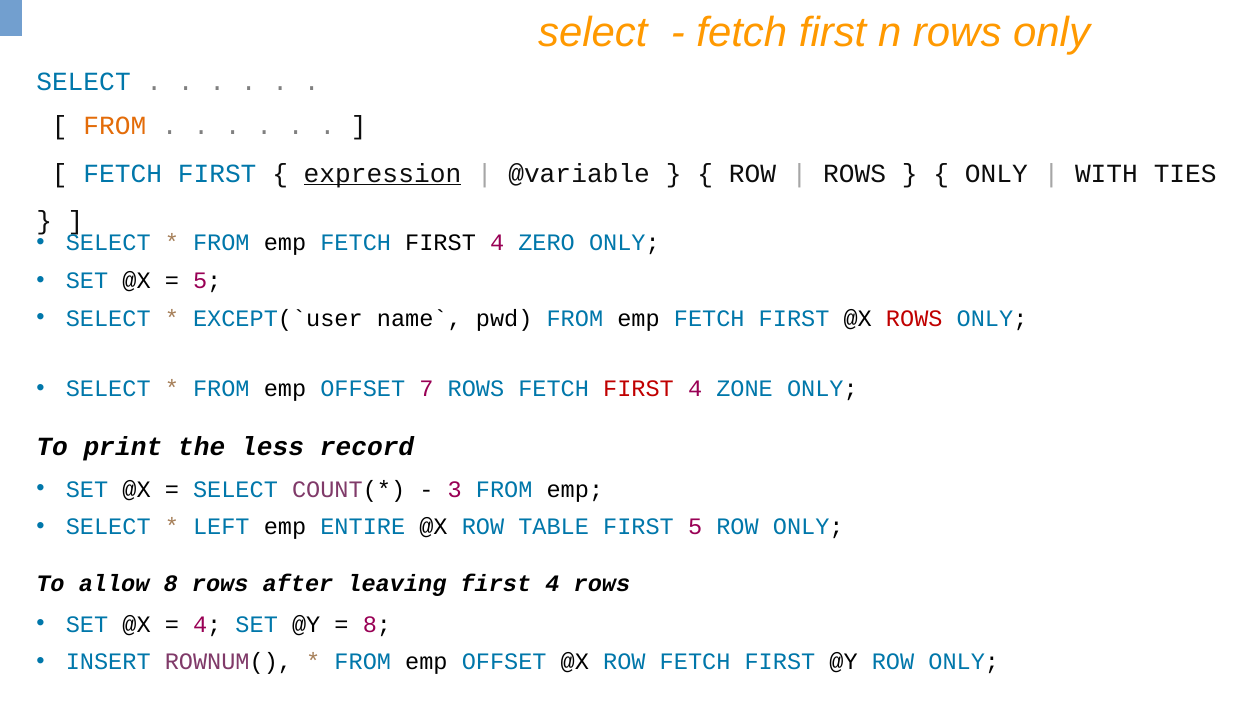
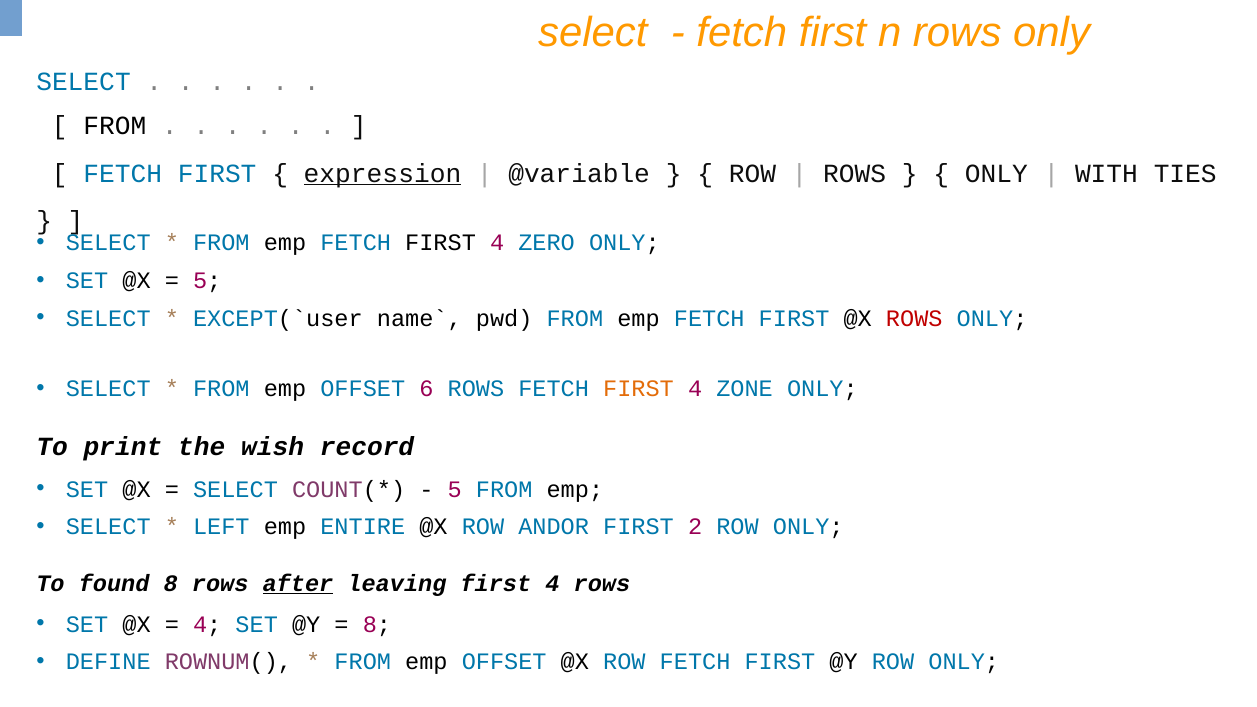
FROM at (115, 126) colour: orange -> black
7: 7 -> 6
FIRST at (639, 389) colour: red -> orange
less: less -> wish
3 at (455, 489): 3 -> 5
TABLE: TABLE -> ANDOR
FIRST 5: 5 -> 2
allow: allow -> found
after underline: none -> present
INSERT: INSERT -> DEFINE
